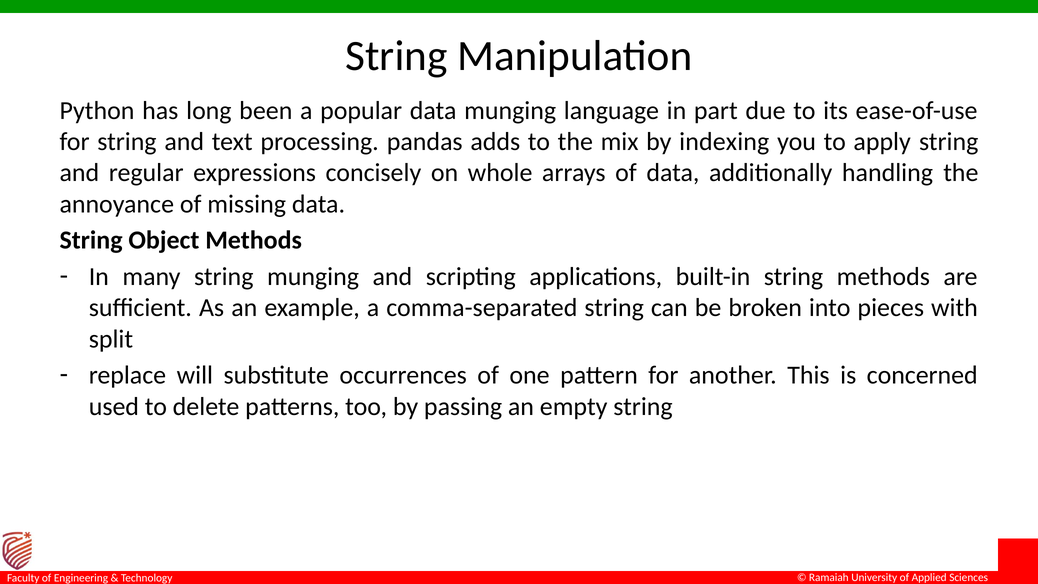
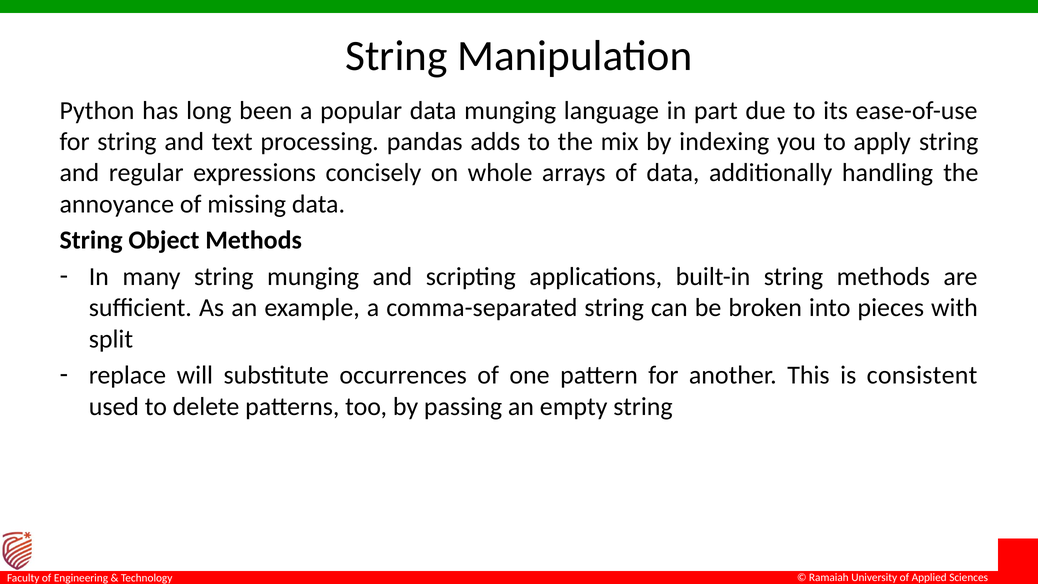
concerned: concerned -> consistent
